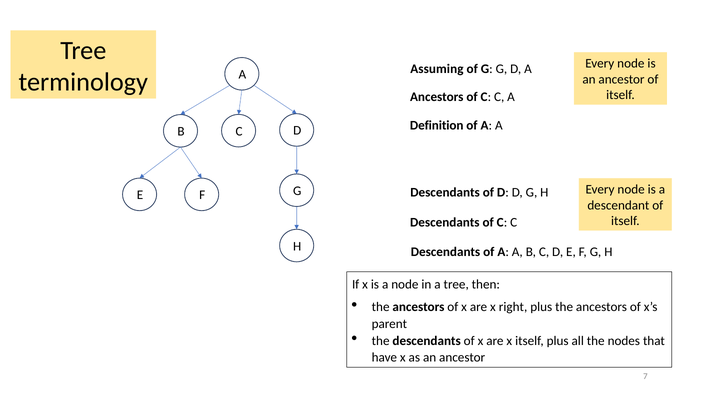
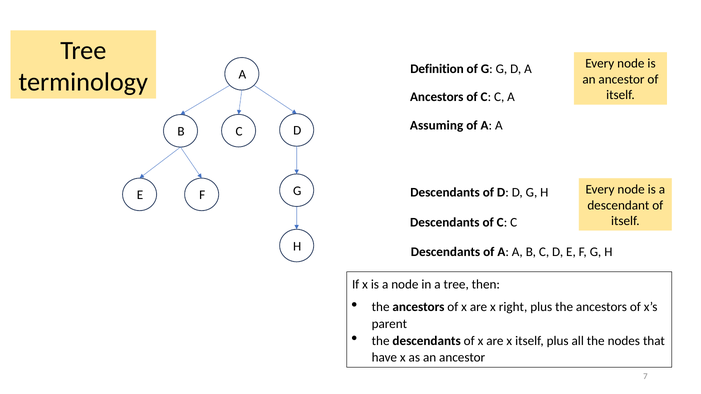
Assuming: Assuming -> Definition
Definition: Definition -> Assuming
